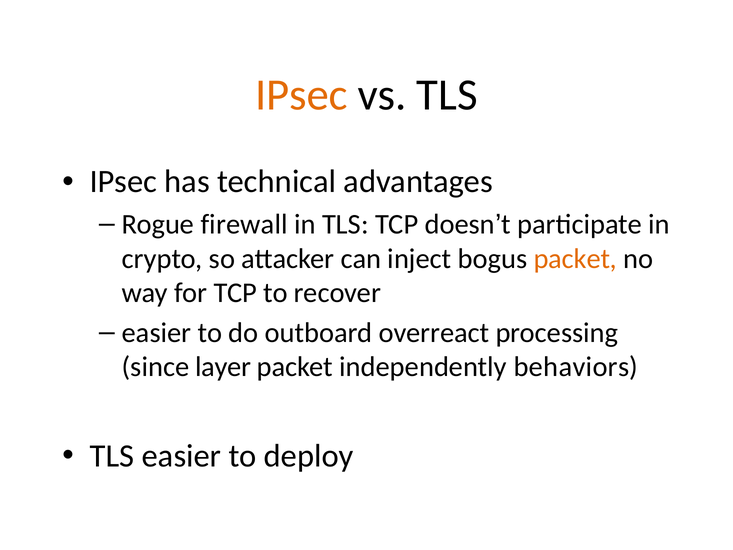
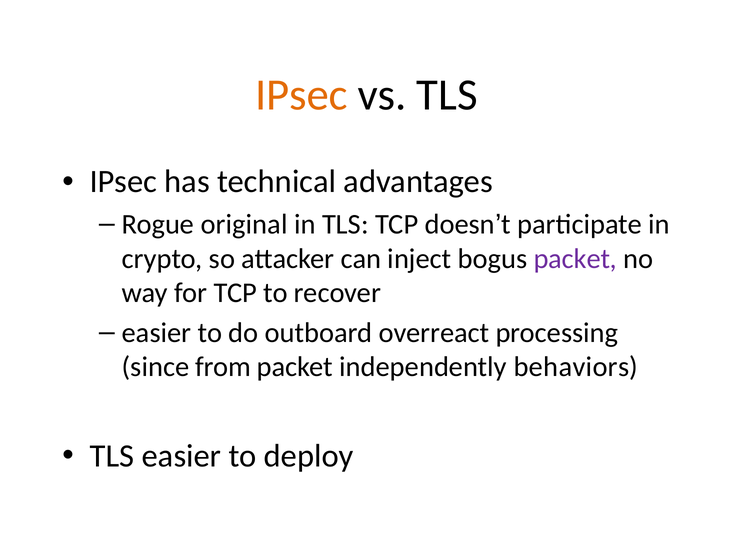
firewall: firewall -> original
packet at (575, 259) colour: orange -> purple
layer: layer -> from
